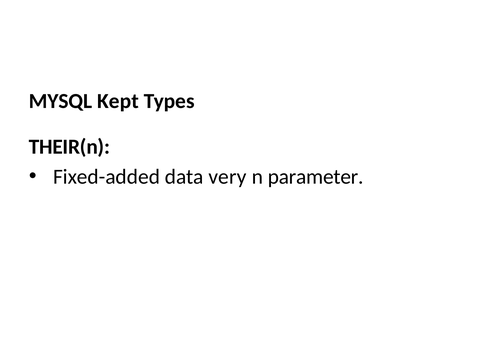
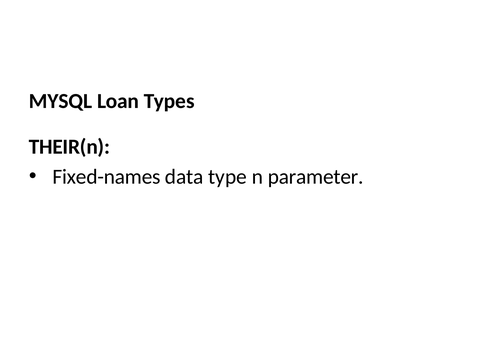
Kept: Kept -> Loan
Fixed-added: Fixed-added -> Fixed-names
very: very -> type
